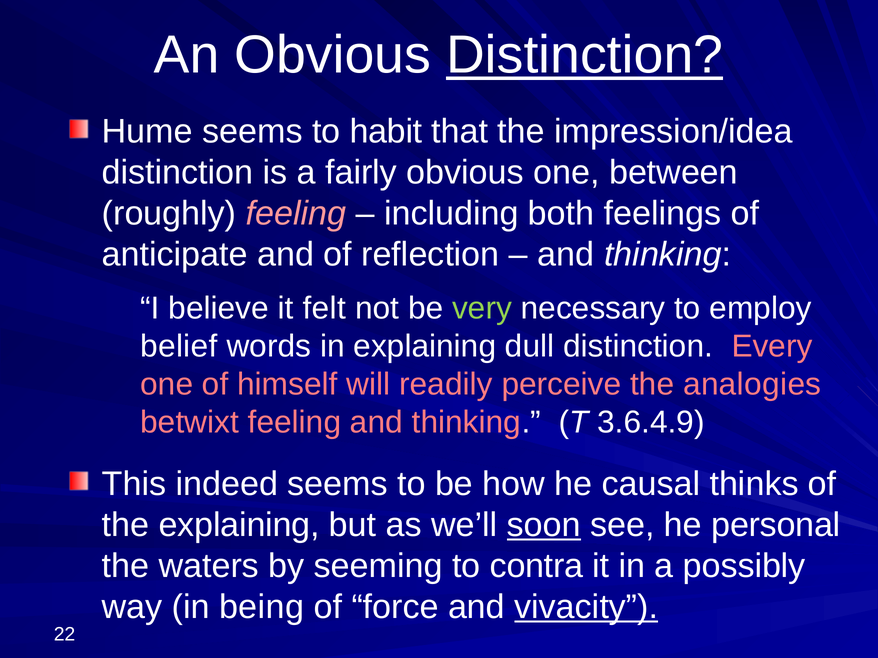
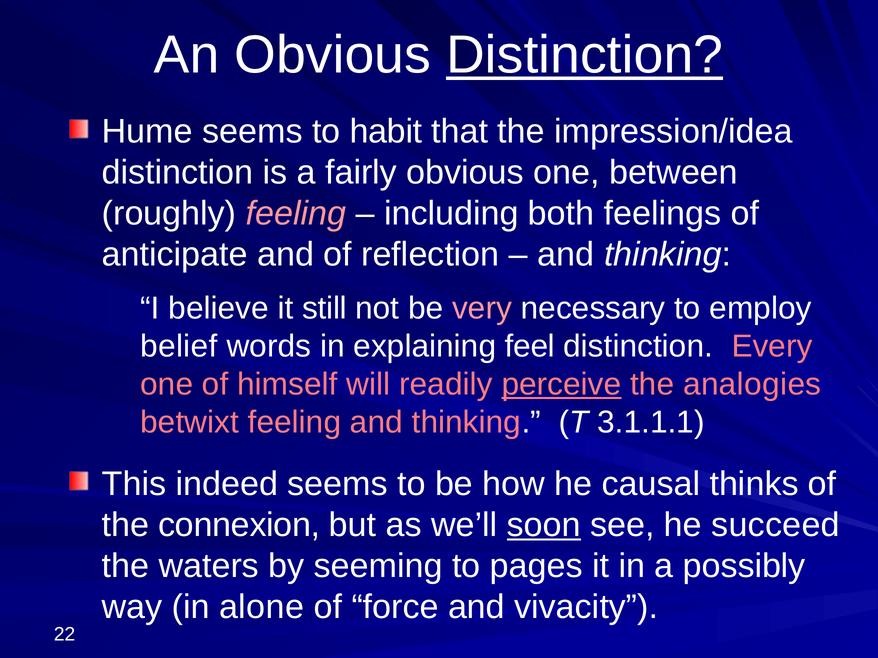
felt: felt -> still
very colour: light green -> pink
dull: dull -> feel
perceive underline: none -> present
3.6.4.9: 3.6.4.9 -> 3.1.1.1
the explaining: explaining -> connexion
personal: personal -> succeed
contra: contra -> pages
being: being -> alone
vivacity underline: present -> none
